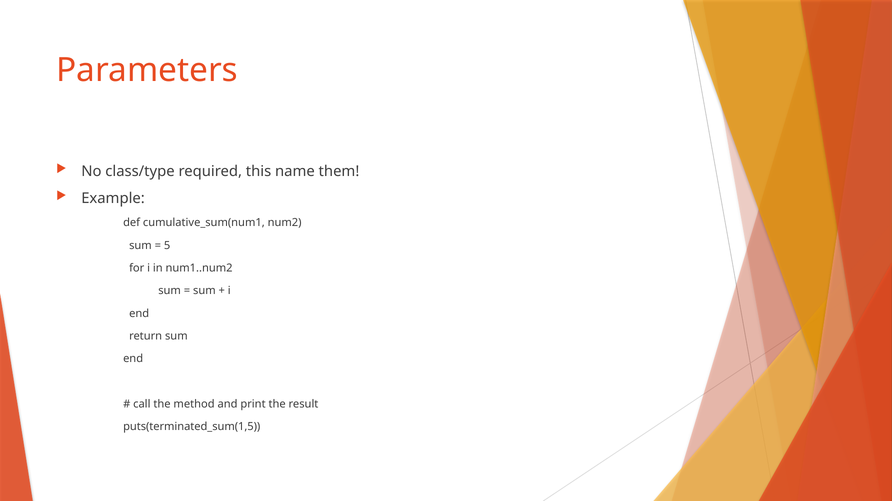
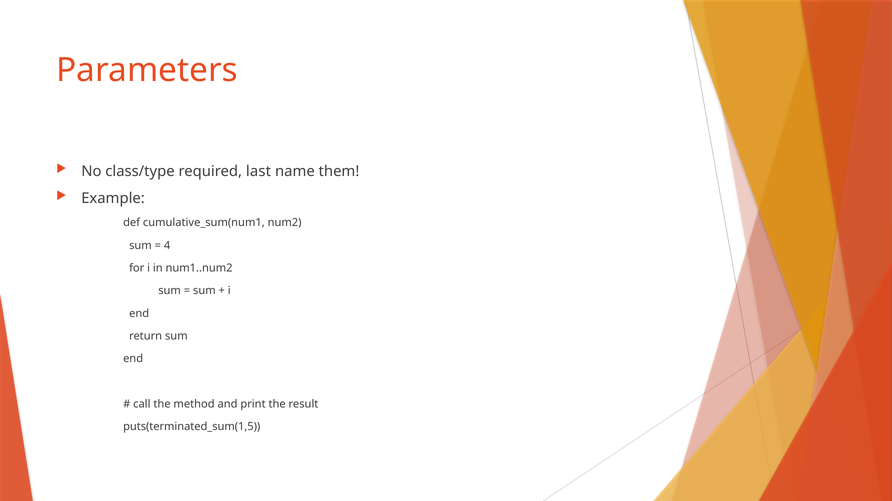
this: this -> last
5: 5 -> 4
